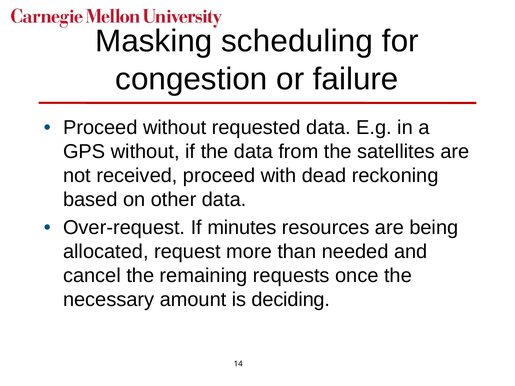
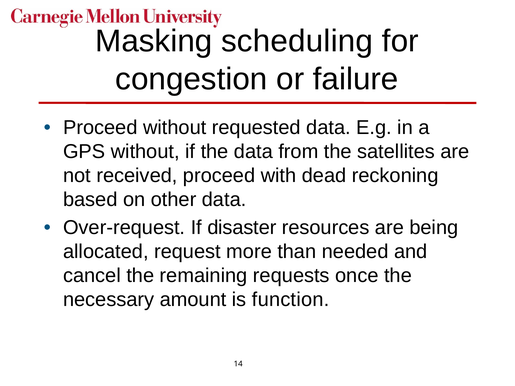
minutes: minutes -> disaster
deciding: deciding -> function
